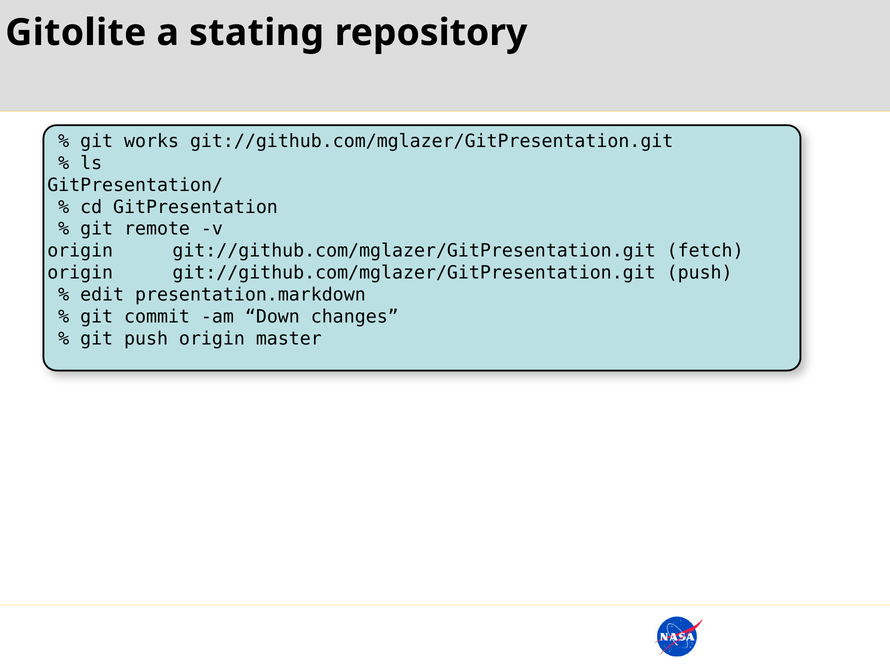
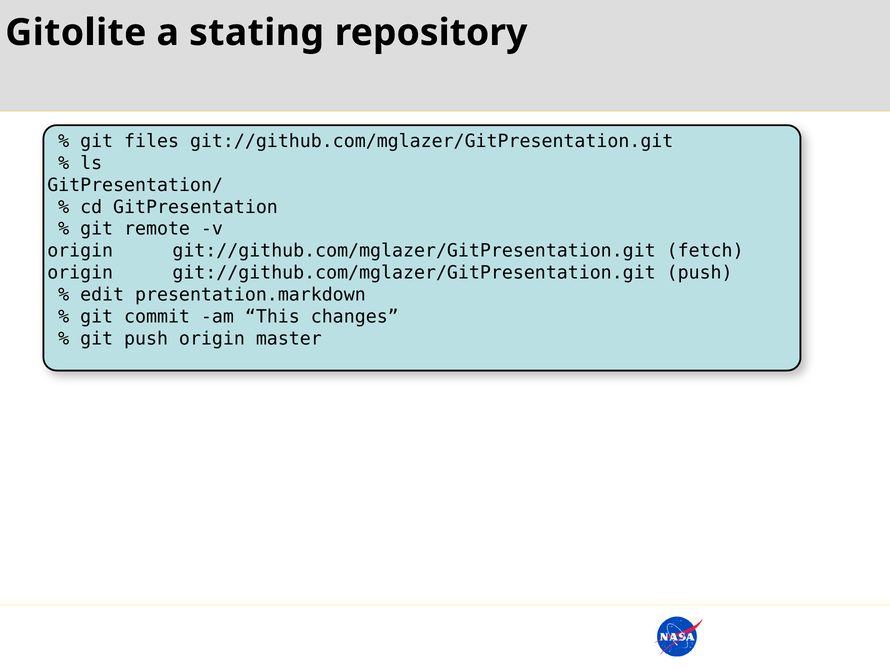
works: works -> files
Down: Down -> This
